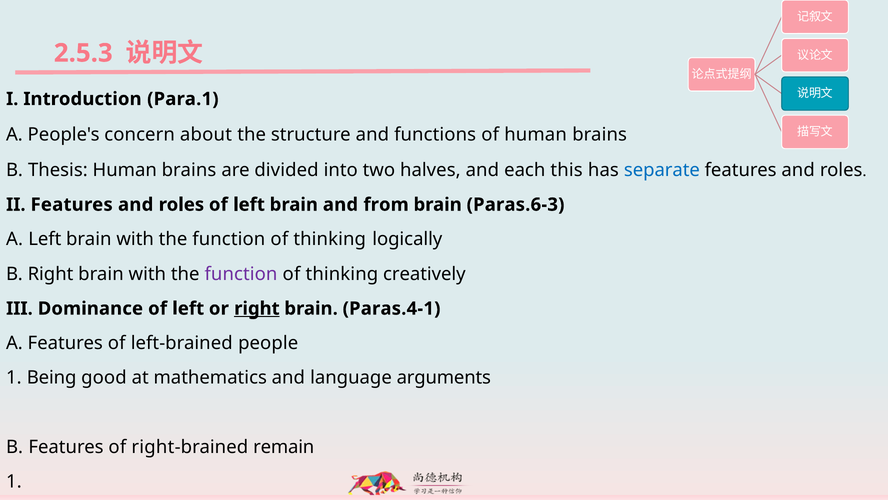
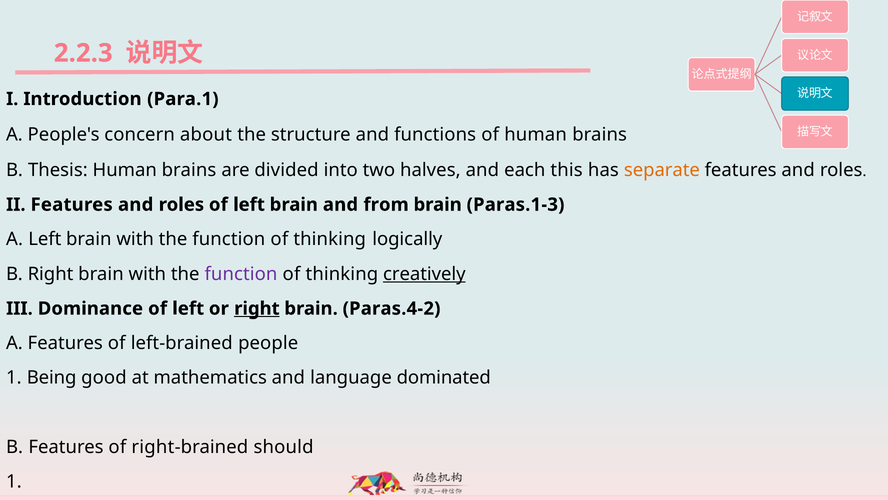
2.5.3: 2.5.3 -> 2.2.3
separate colour: blue -> orange
Paras.6-3: Paras.6-3 -> Paras.1-3
creatively underline: none -> present
Paras.4-1: Paras.4-1 -> Paras.4-2
arguments: arguments -> dominated
remain: remain -> should
